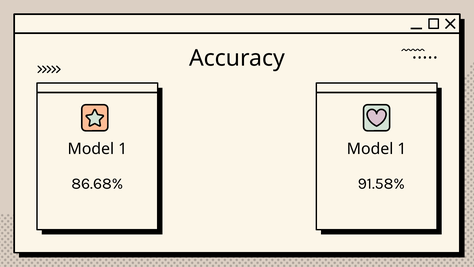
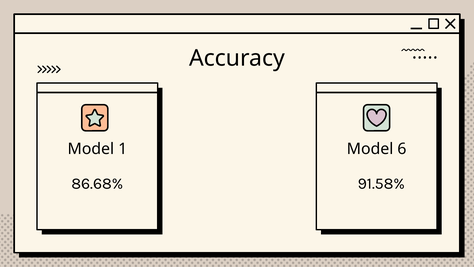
1 Model 1: 1 -> 6
